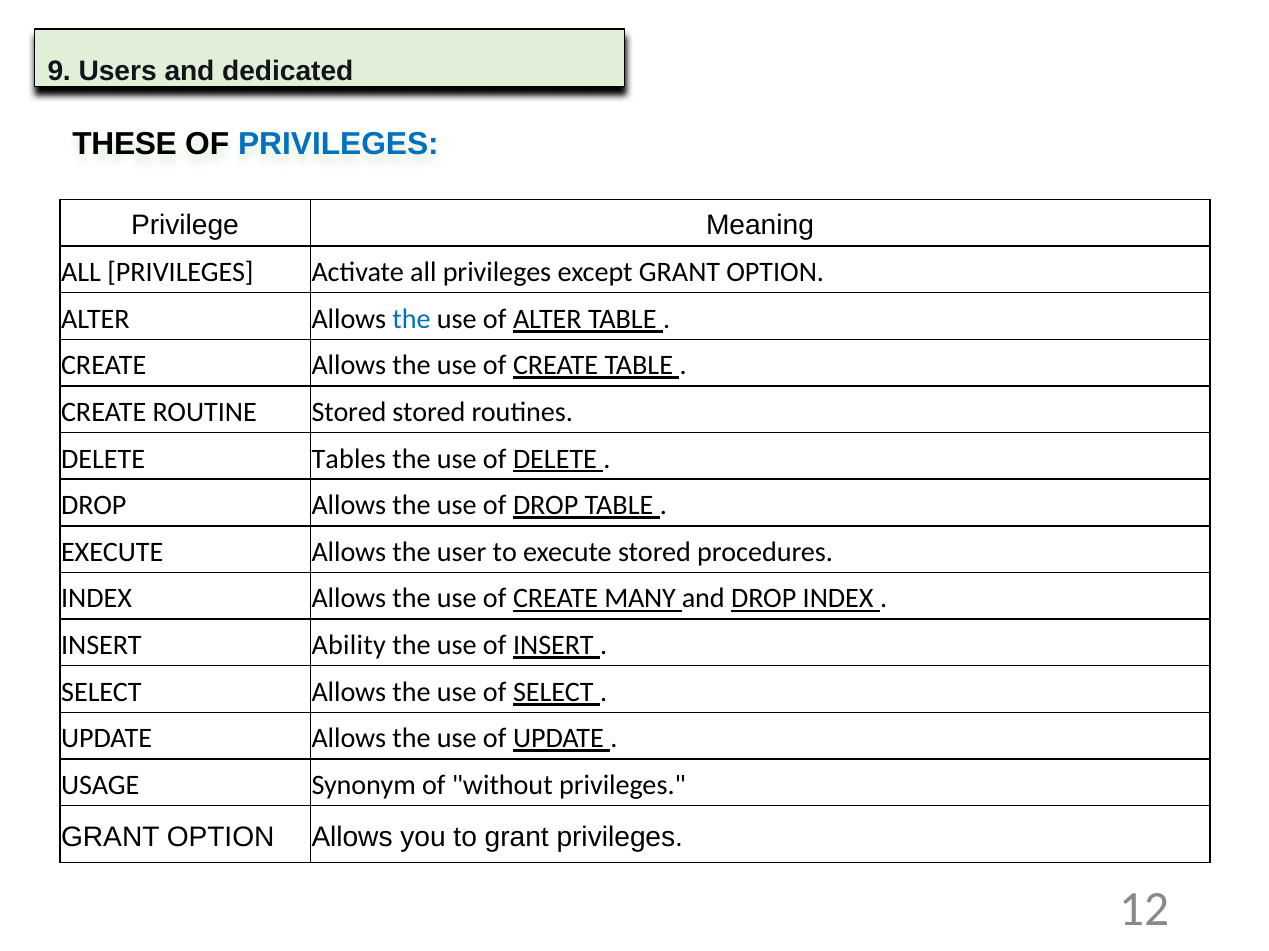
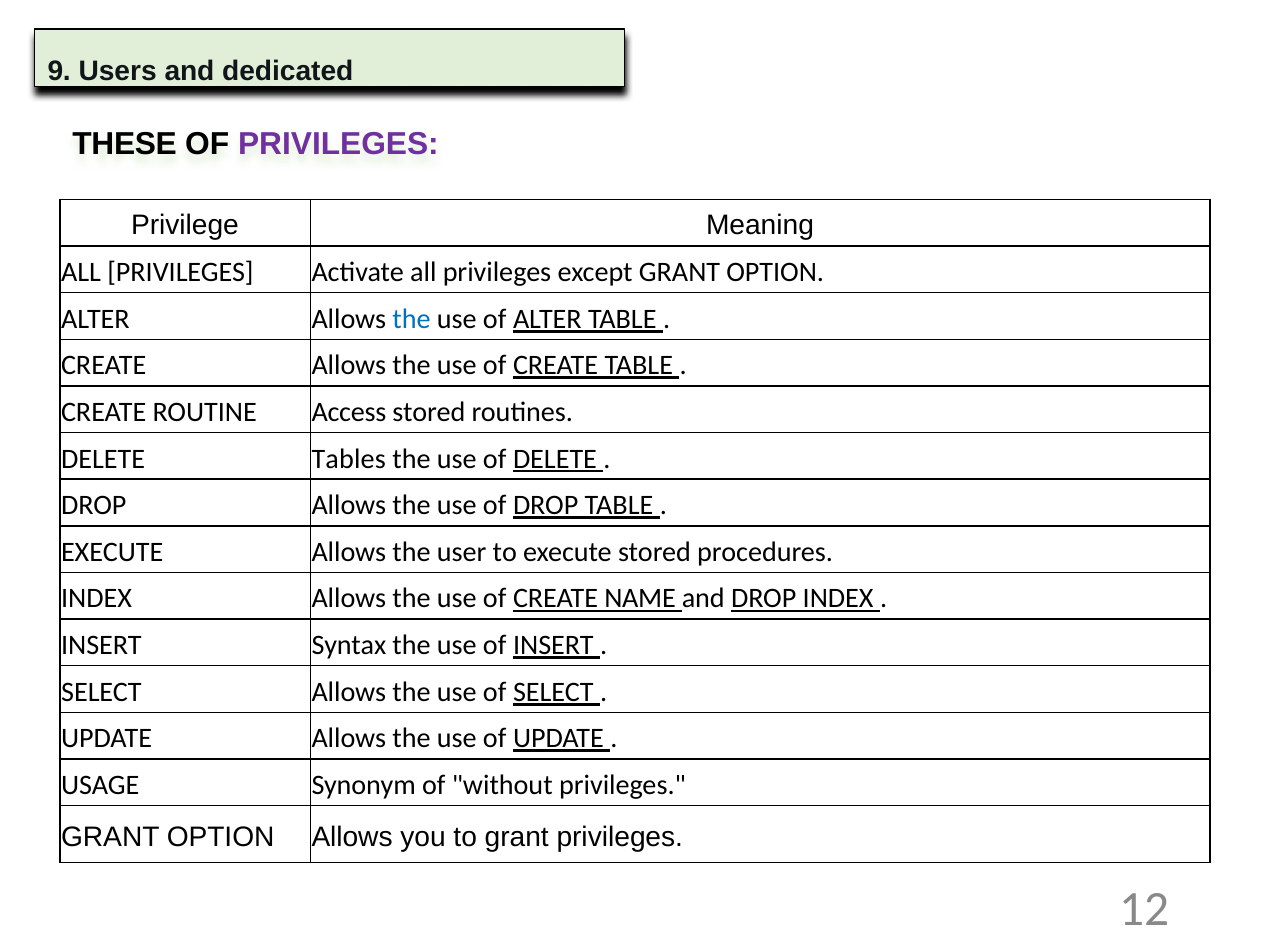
PRIVILEGES at (338, 144) colour: blue -> purple
ROUTINE Stored: Stored -> Access
MANY: MANY -> NAME
Ability: Ability -> Syntax
